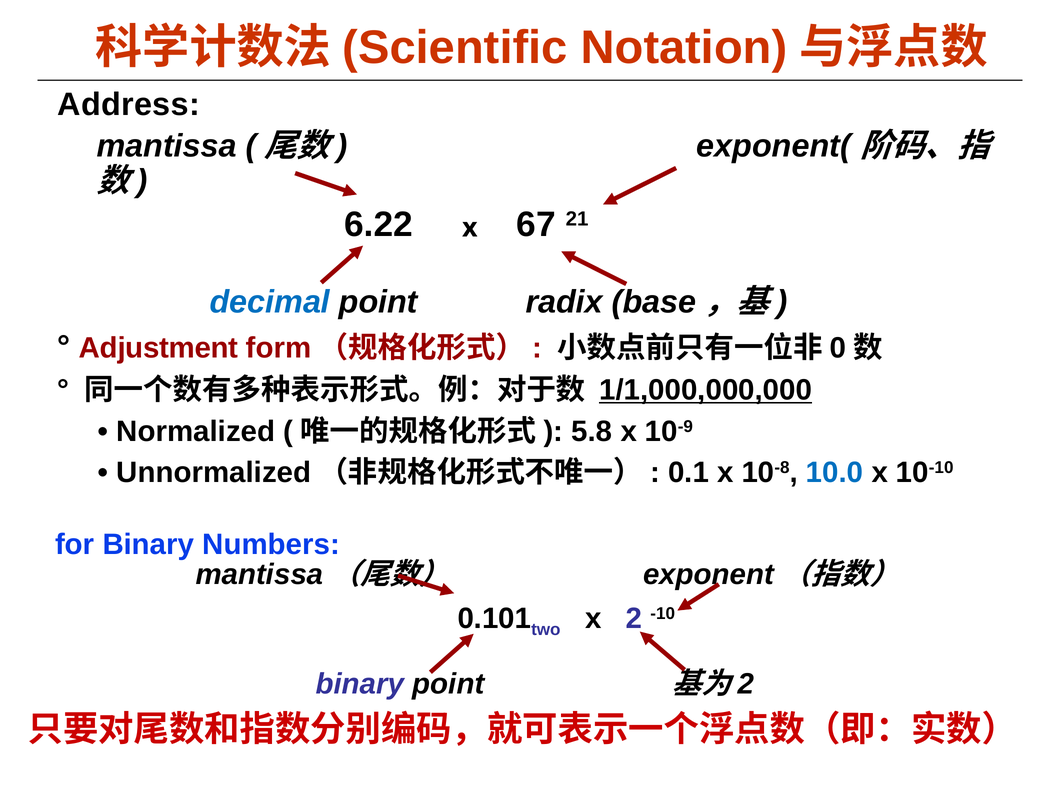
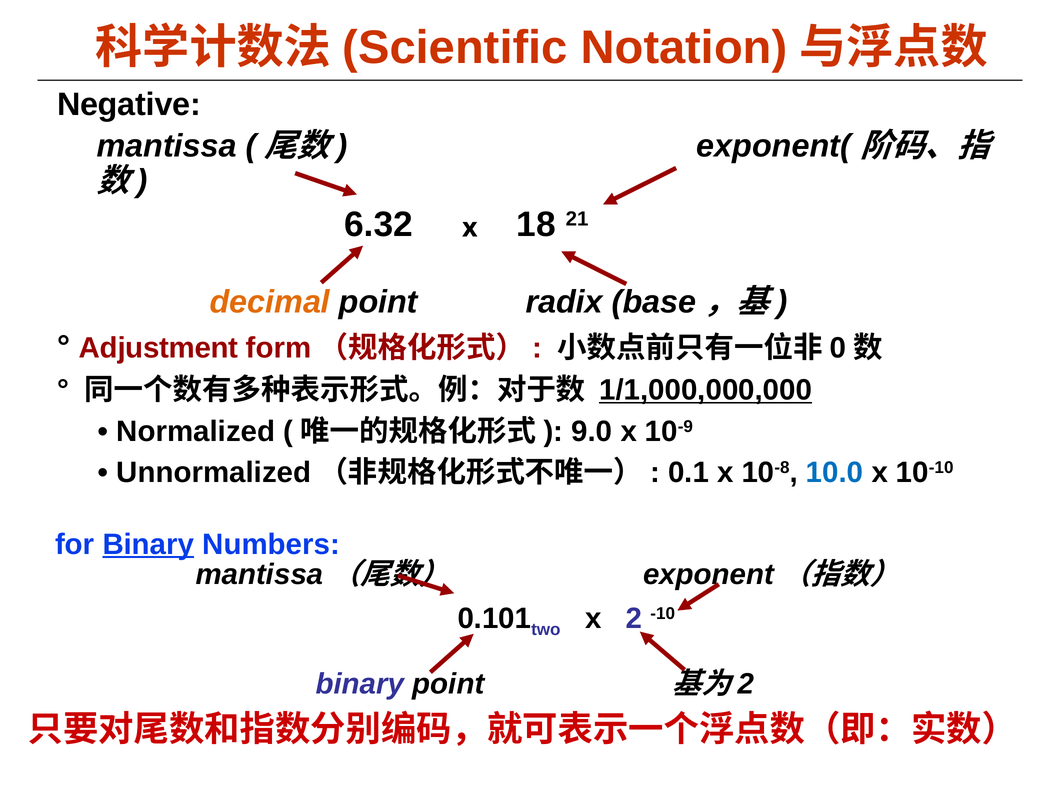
Address: Address -> Negative
6.22: 6.22 -> 6.32
67: 67 -> 18
decimal colour: blue -> orange
5.8: 5.8 -> 9.0
Binary at (148, 544) underline: none -> present
